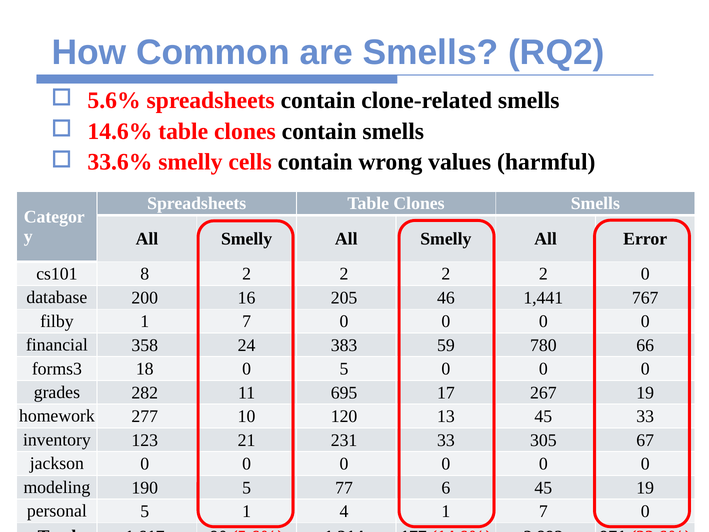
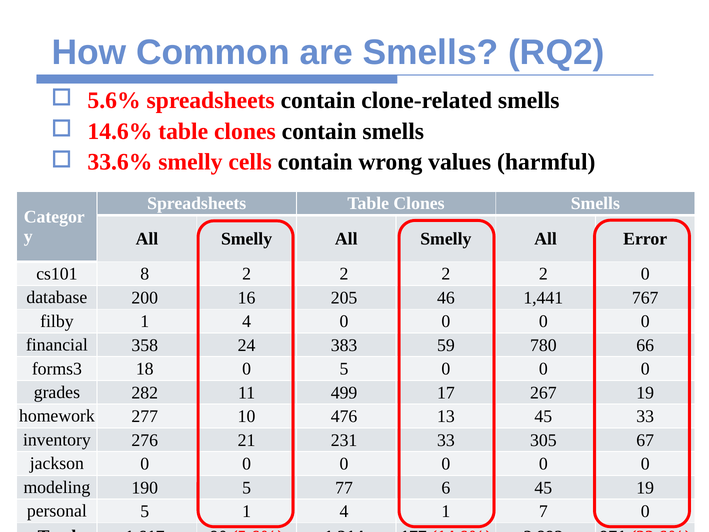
filby 1 7: 7 -> 4
695: 695 -> 499
120: 120 -> 476
123: 123 -> 276
